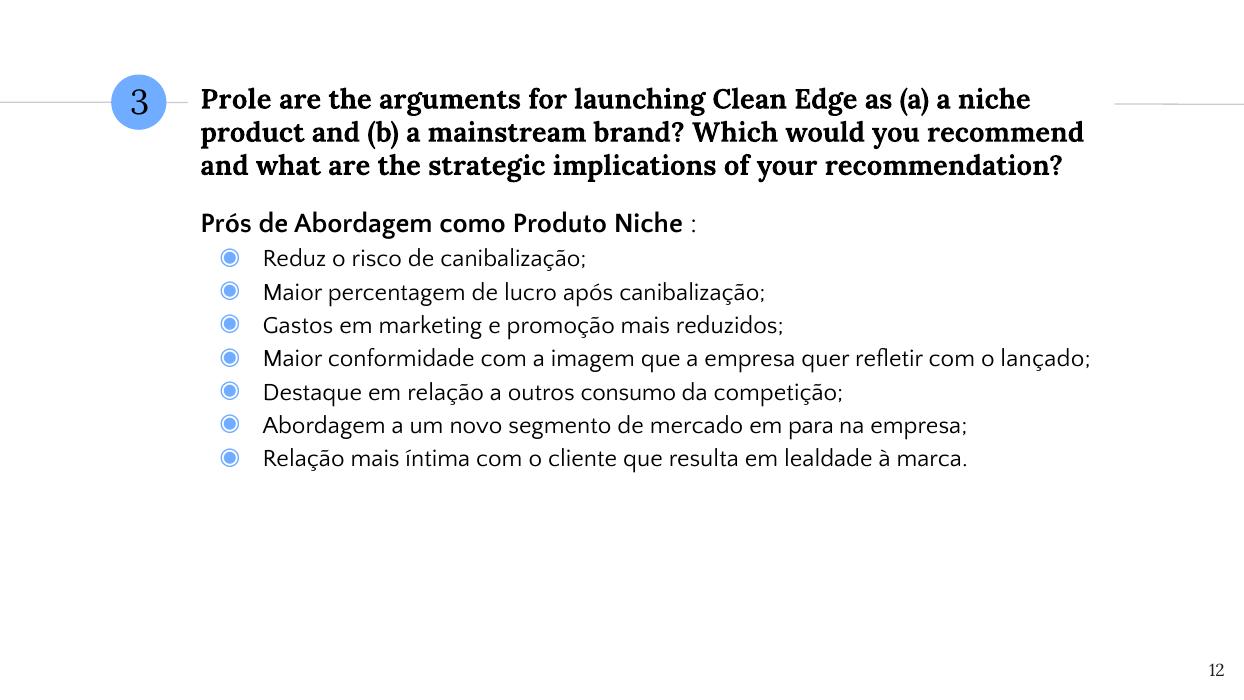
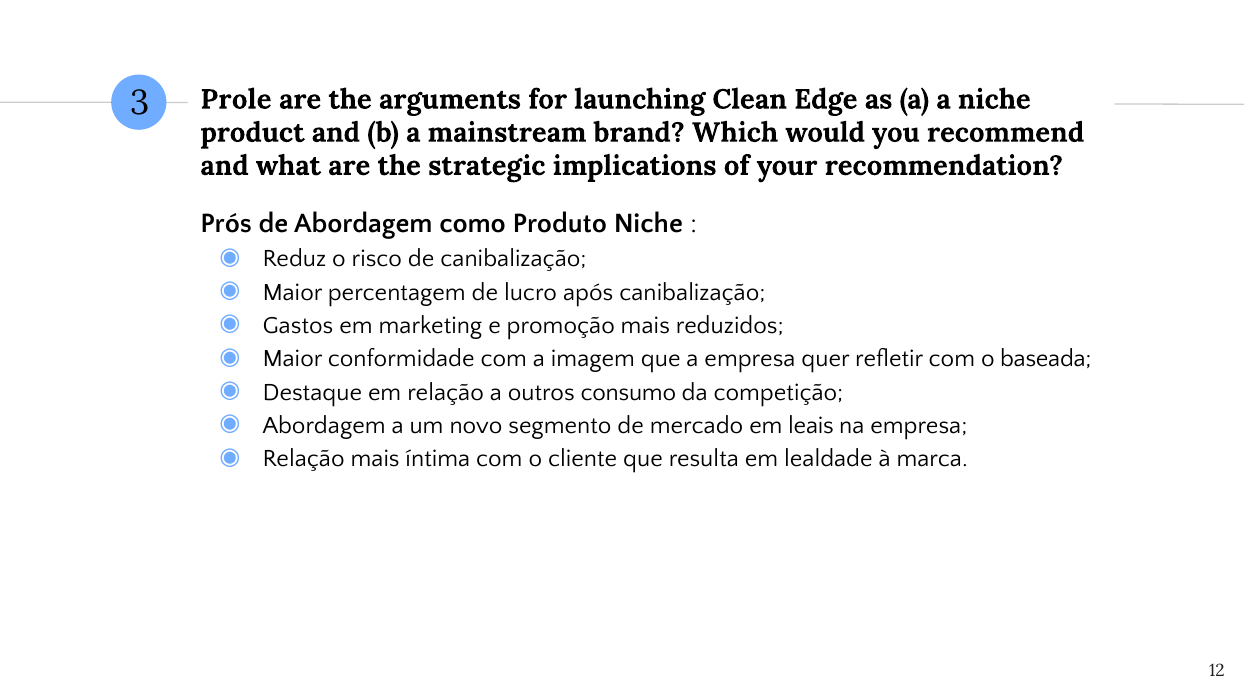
lançado: lançado -> baseada
para: para -> leais
